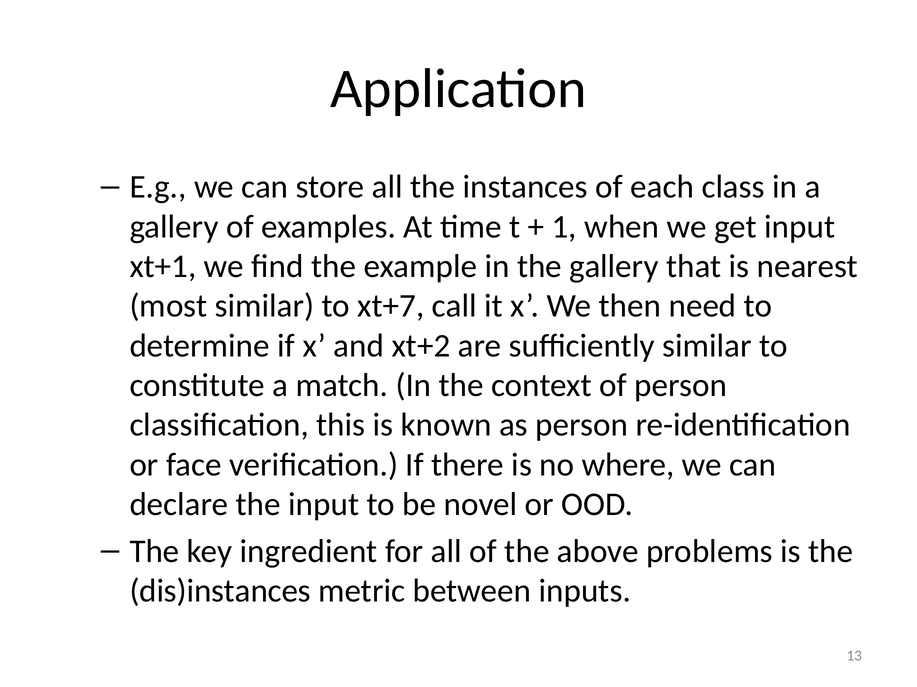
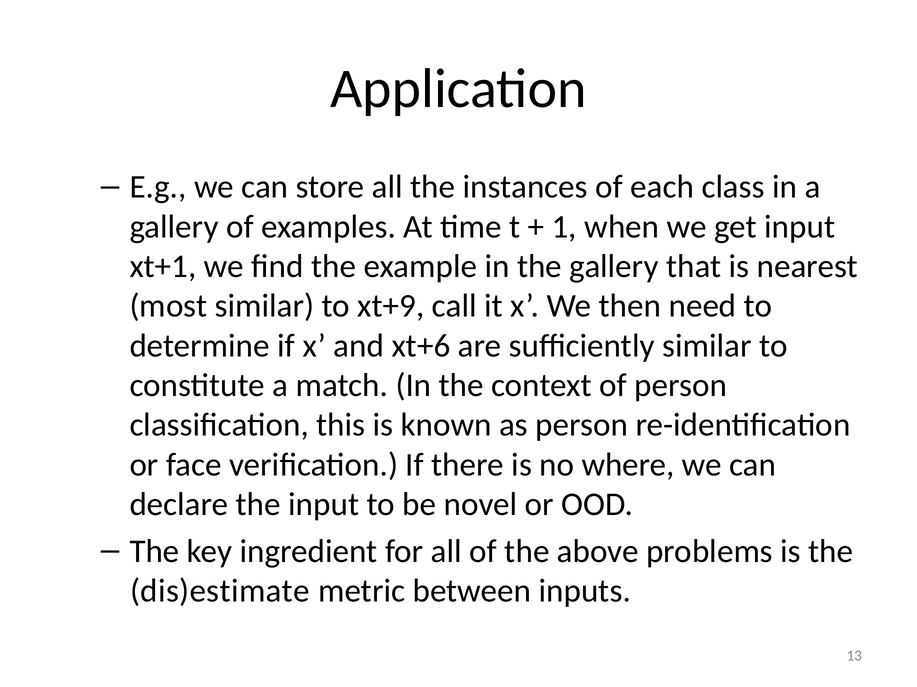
xt+7: xt+7 -> xt+9
xt+2: xt+2 -> xt+6
dis)instances: dis)instances -> dis)estimate
